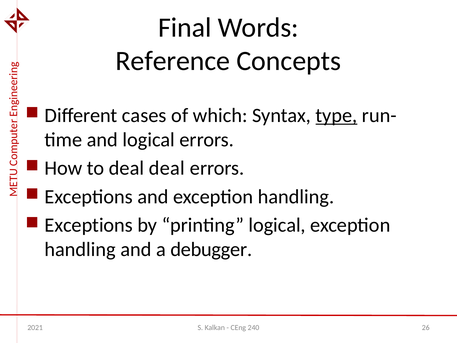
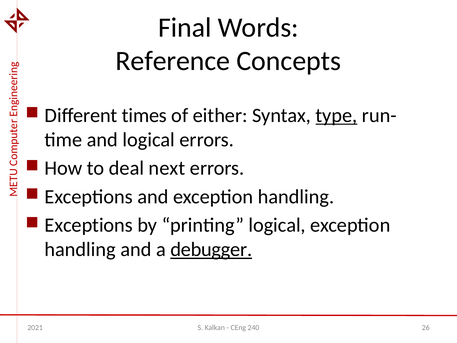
cases: cases -> times
which: which -> either
deal deal: deal -> next
debugger underline: none -> present
